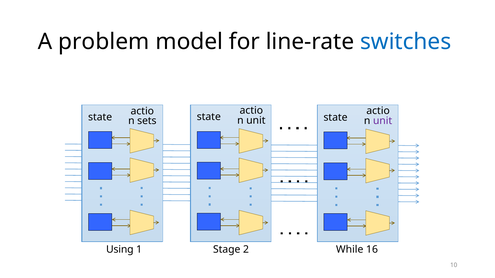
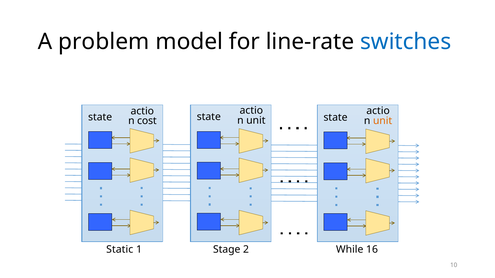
unit at (383, 121) colour: purple -> orange
sets: sets -> cost
Using: Using -> Static
